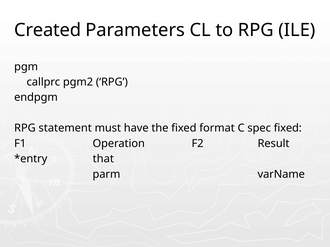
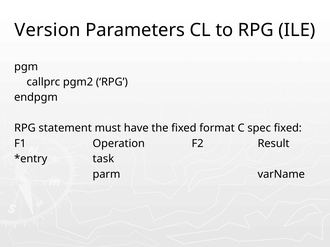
Created: Created -> Version
that: that -> task
